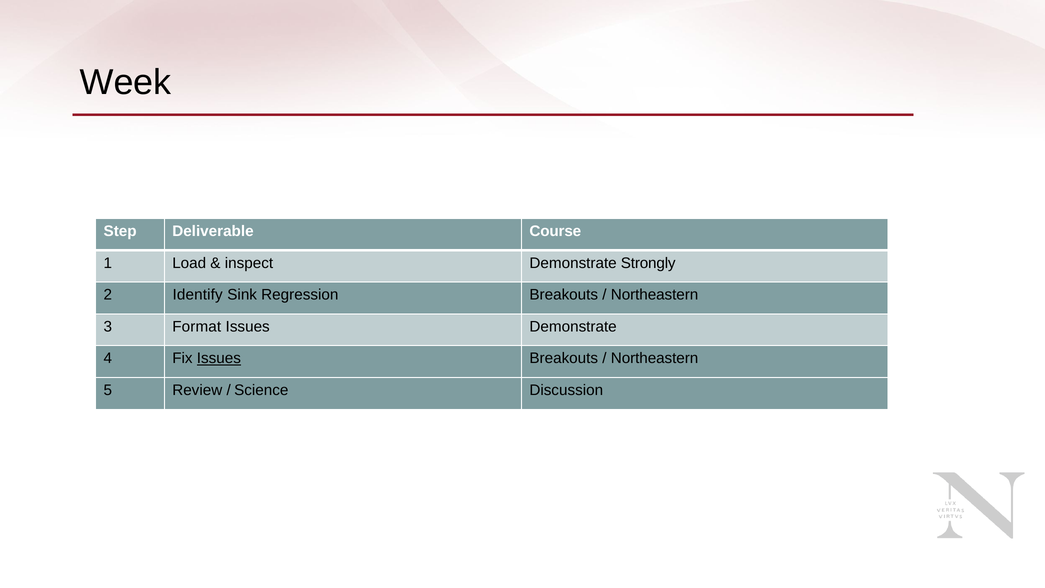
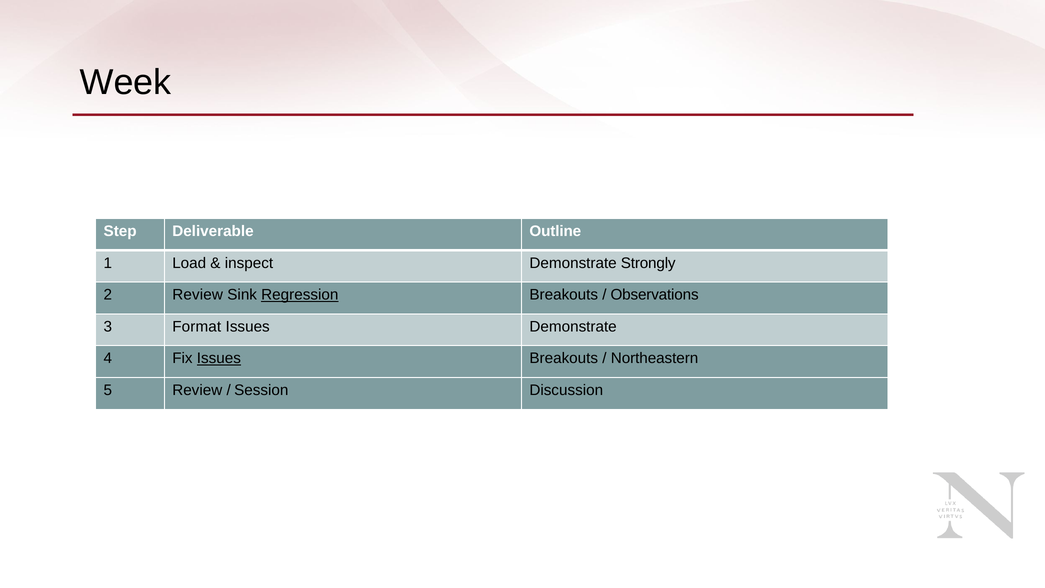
Course: Course -> Outline
2 Identify: Identify -> Review
Regression underline: none -> present
Northeastern at (655, 295): Northeastern -> Observations
Science: Science -> Session
